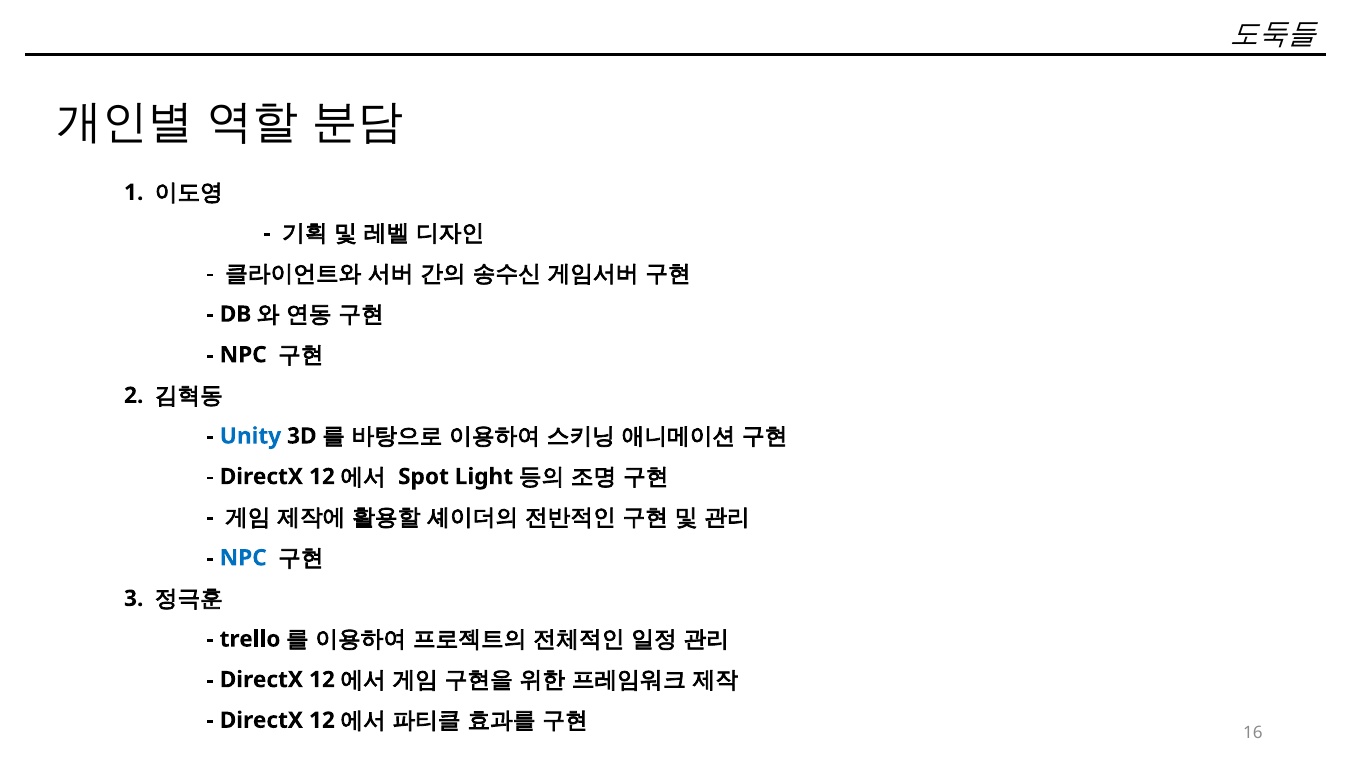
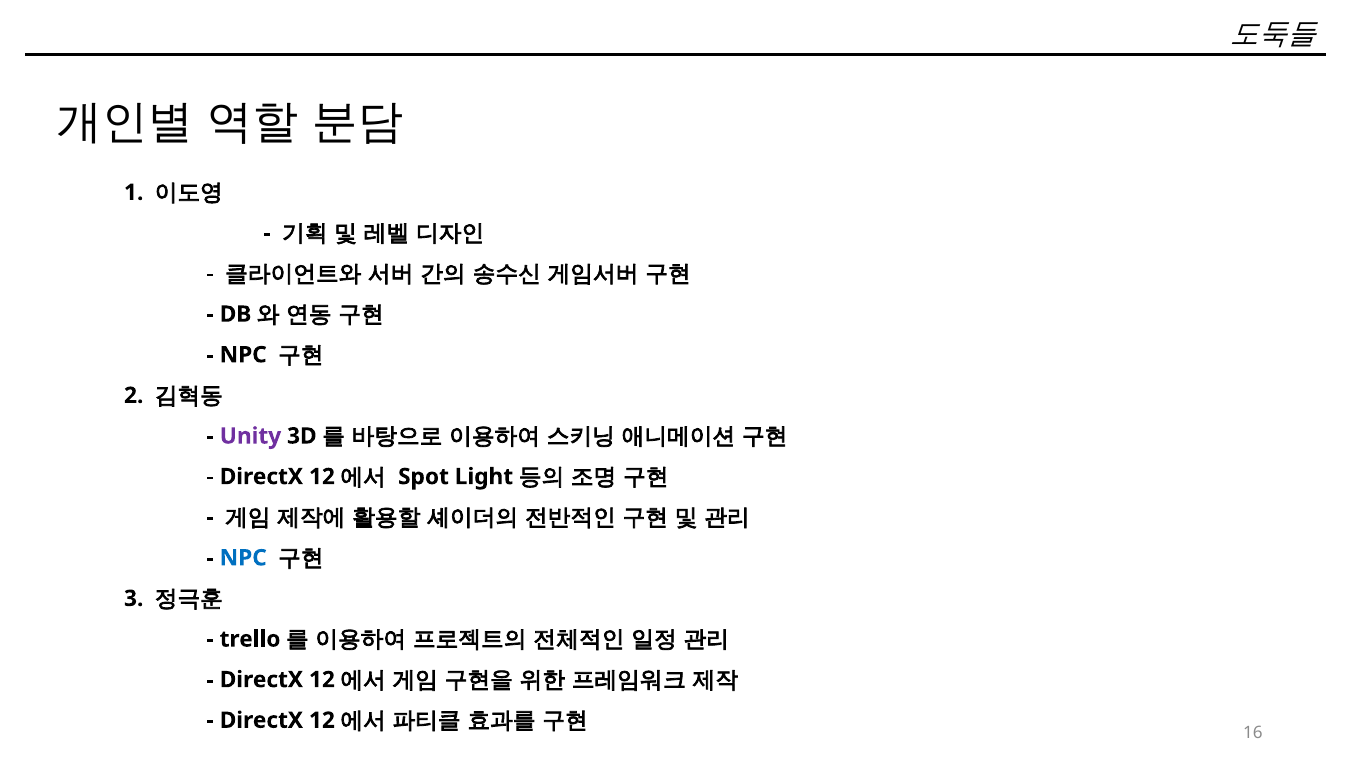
Unity colour: blue -> purple
